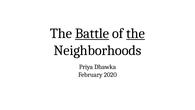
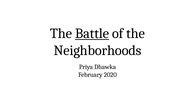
the at (136, 33) underline: present -> none
